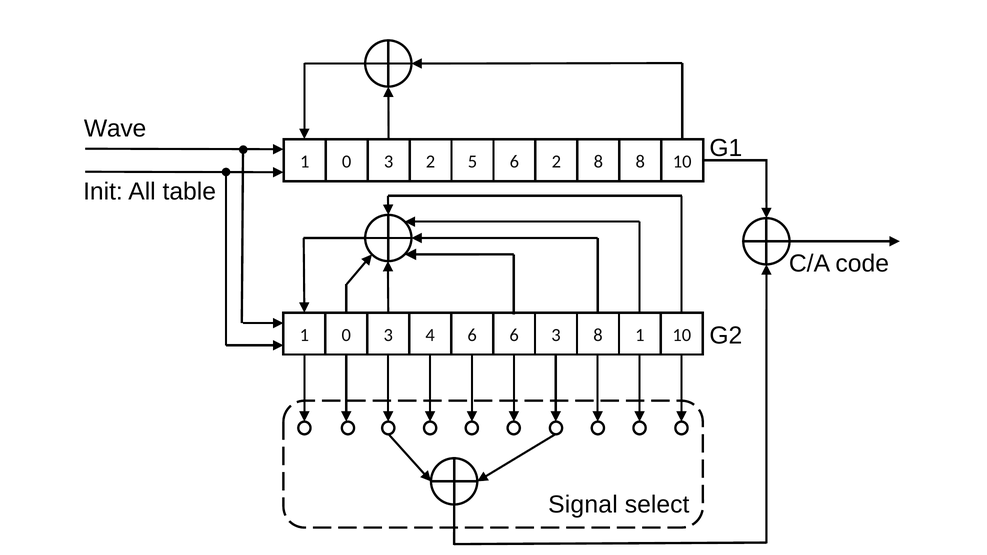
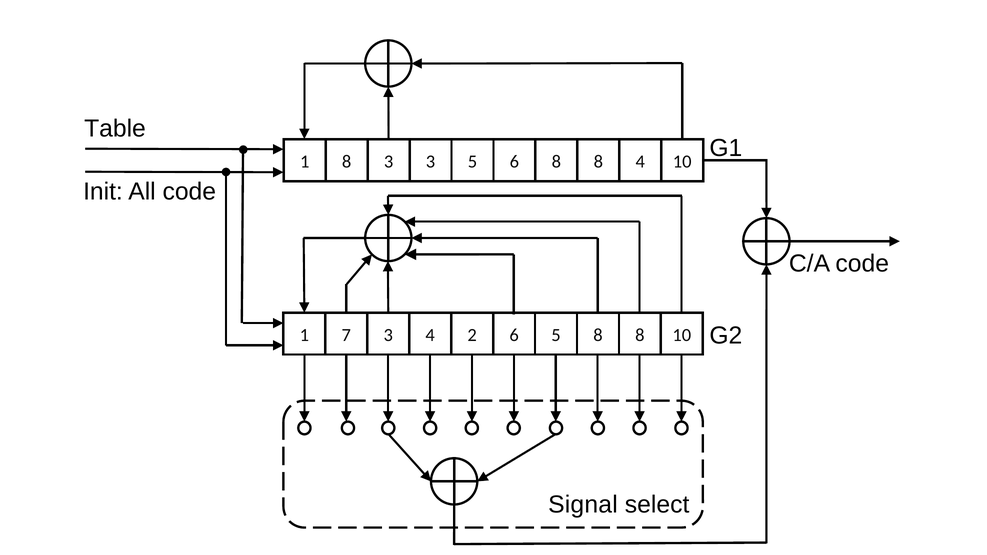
Wave: Wave -> Table
0 at (347, 162): 0 -> 8
3 2: 2 -> 3
6 2: 2 -> 8
8 8: 8 -> 4
All table: table -> code
0 at (346, 335): 0 -> 7
4 6: 6 -> 2
6 3: 3 -> 5
1 at (640, 335): 1 -> 8
